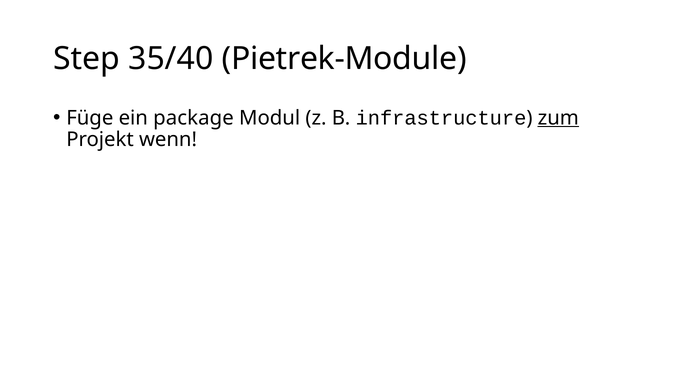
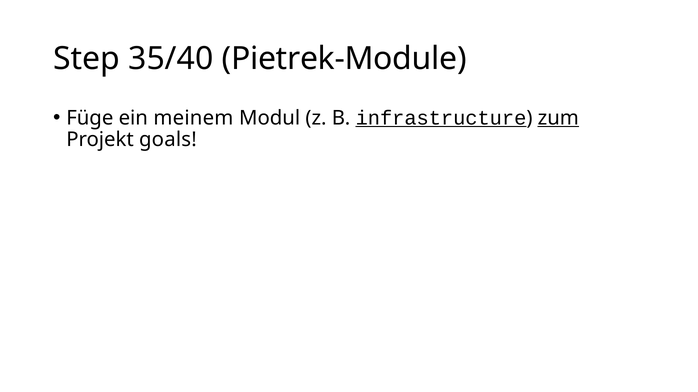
package: package -> meinem
infrastructure underline: none -> present
wenn: wenn -> goals
